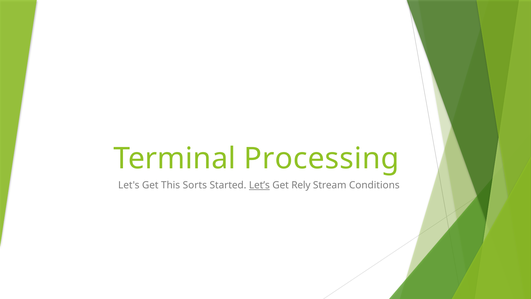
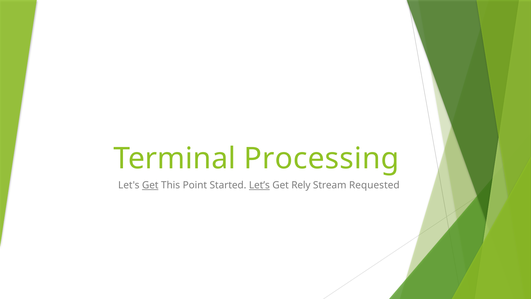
Get at (150, 185) underline: none -> present
Sorts: Sorts -> Point
Conditions: Conditions -> Requested
